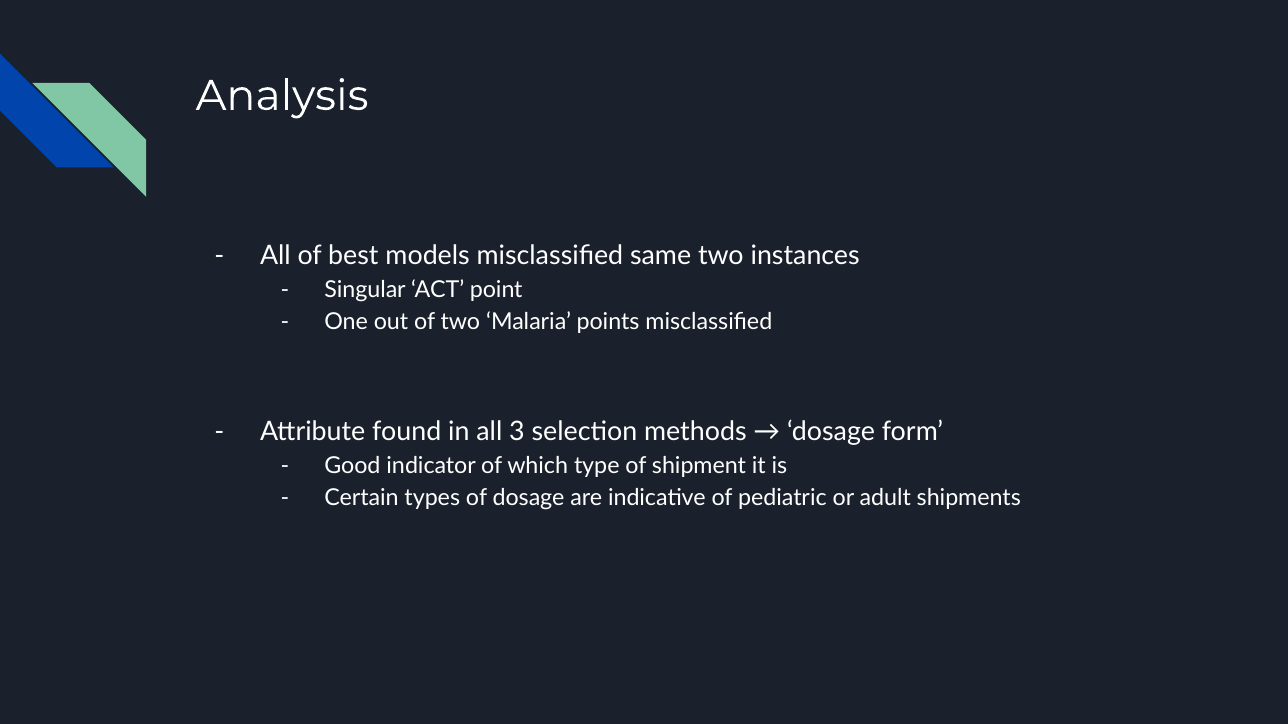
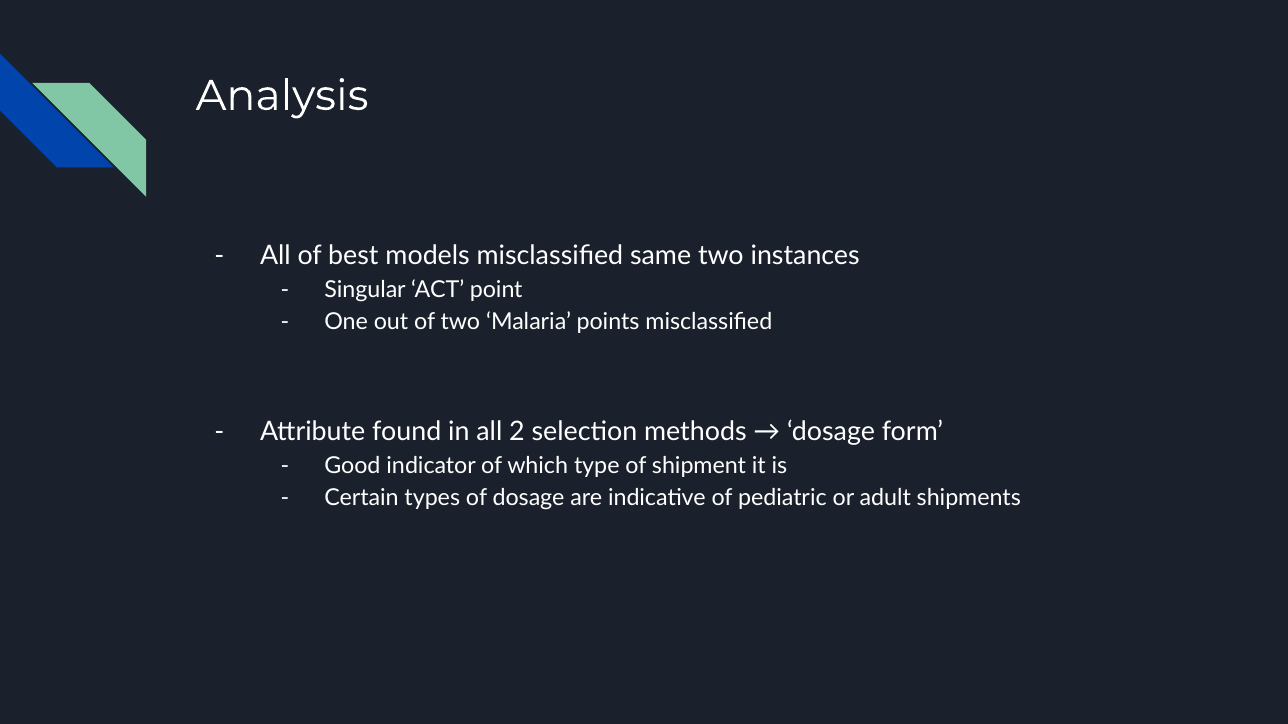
3: 3 -> 2
